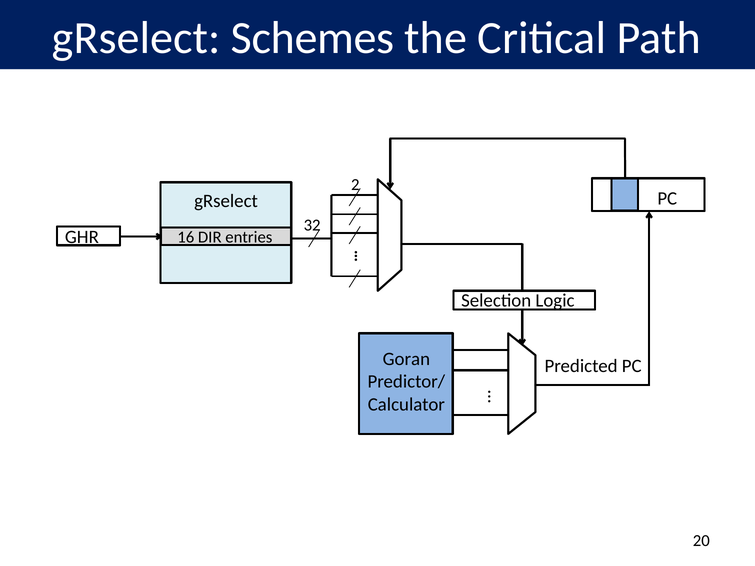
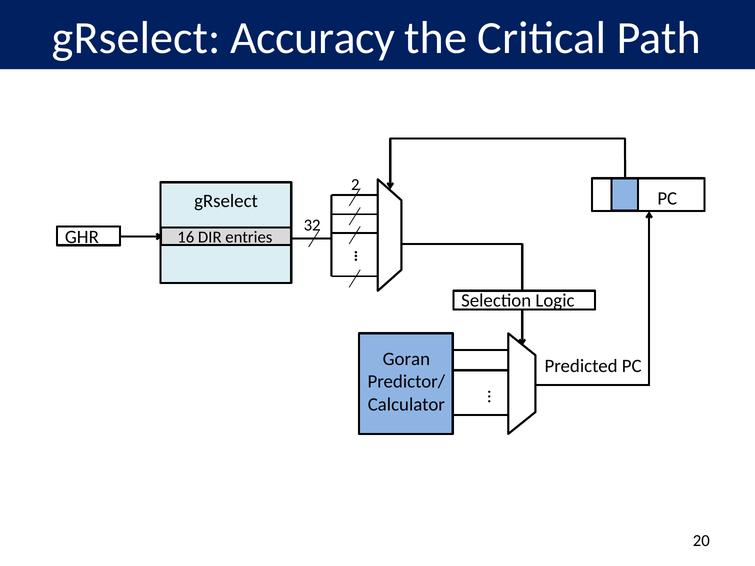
Schemes: Schemes -> Accuracy
